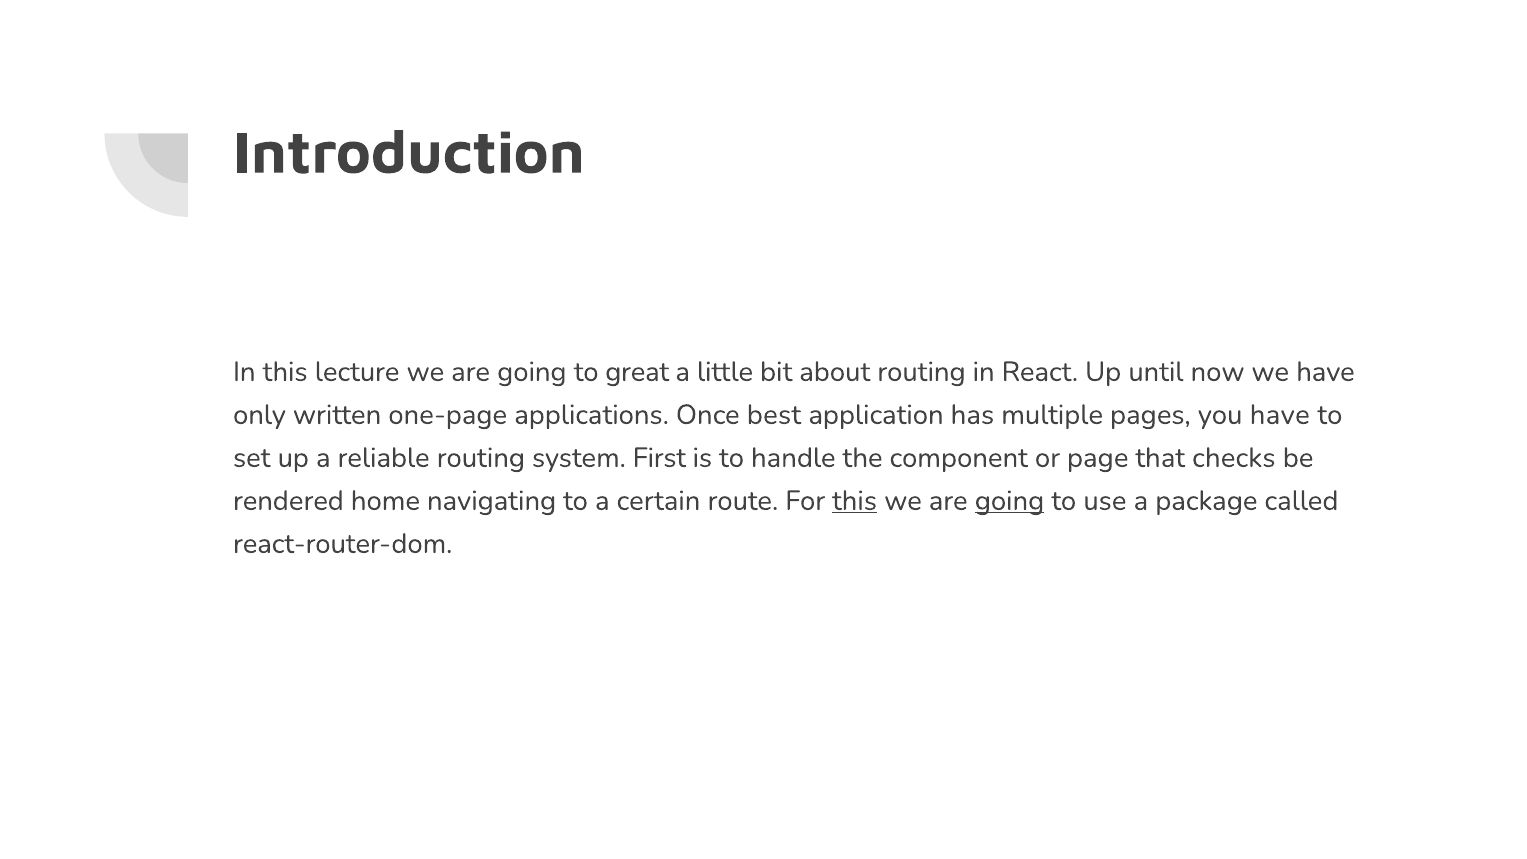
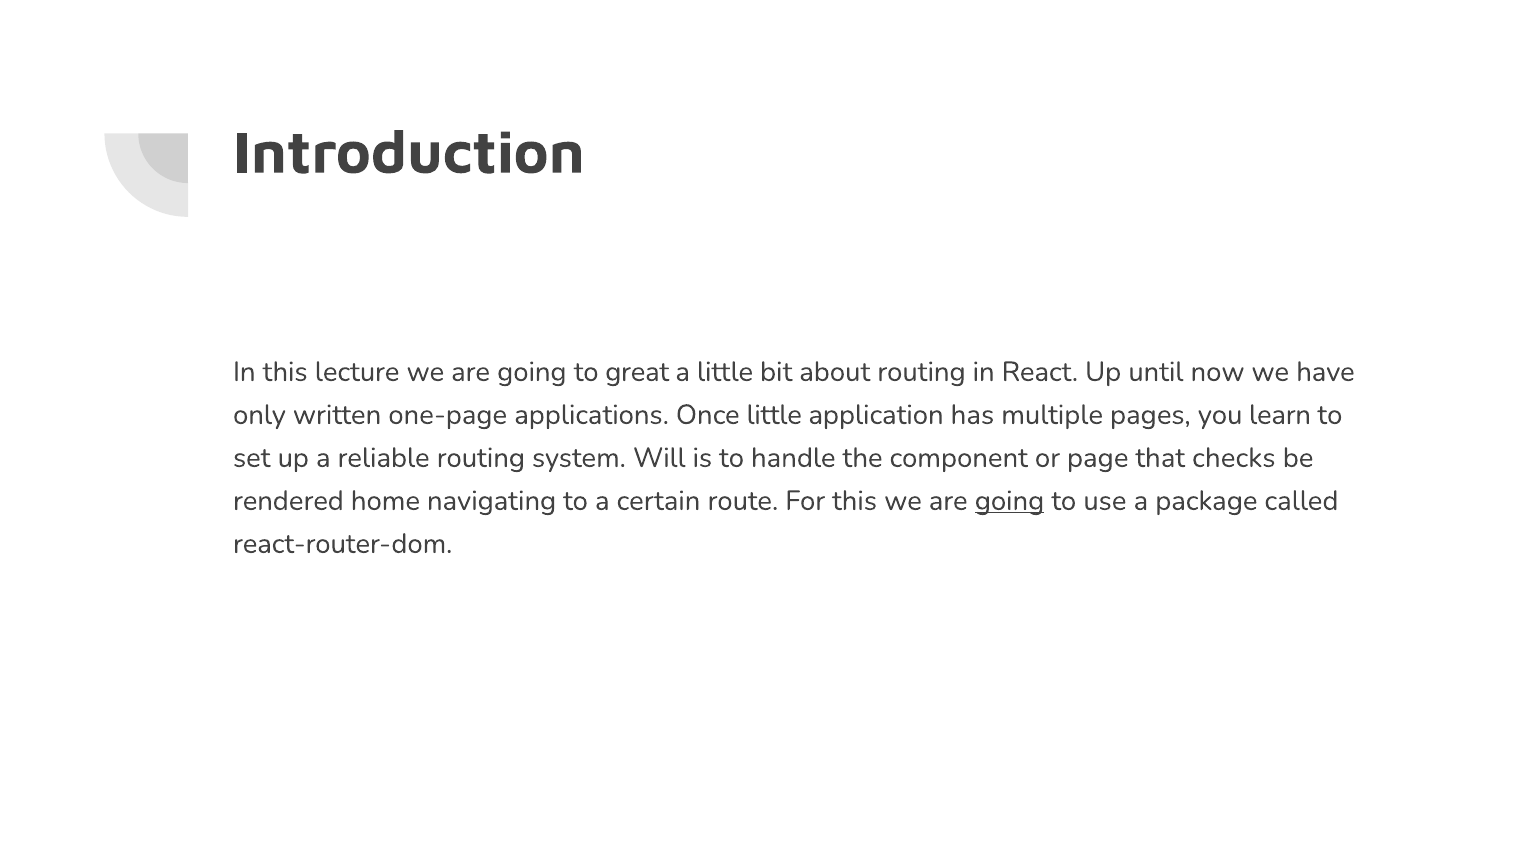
Once best: best -> little
you have: have -> learn
First: First -> Will
this at (855, 501) underline: present -> none
